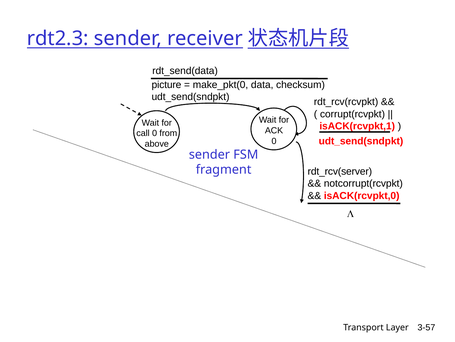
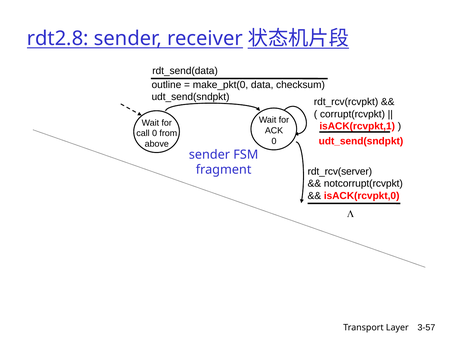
rdt2.3: rdt2.3 -> rdt2.8
picture: picture -> outline
